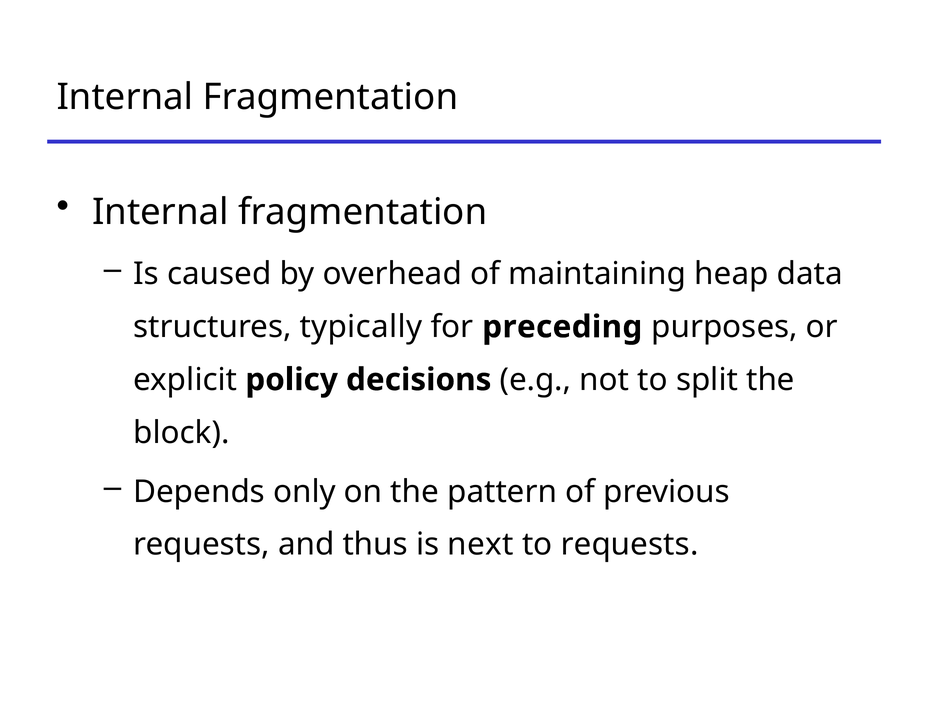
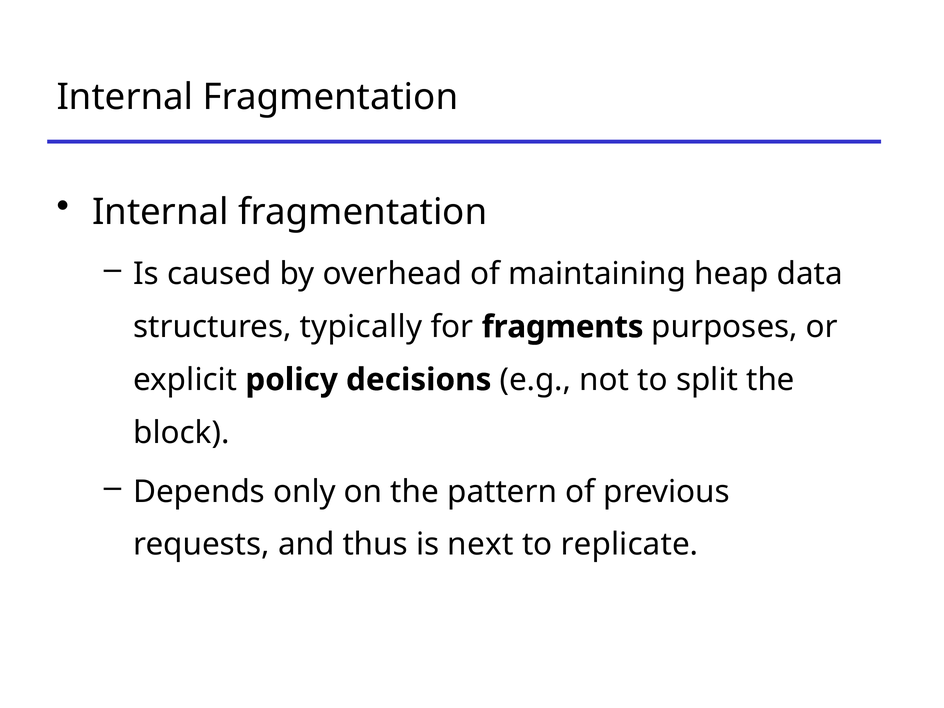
preceding: preceding -> fragments
to requests: requests -> replicate
